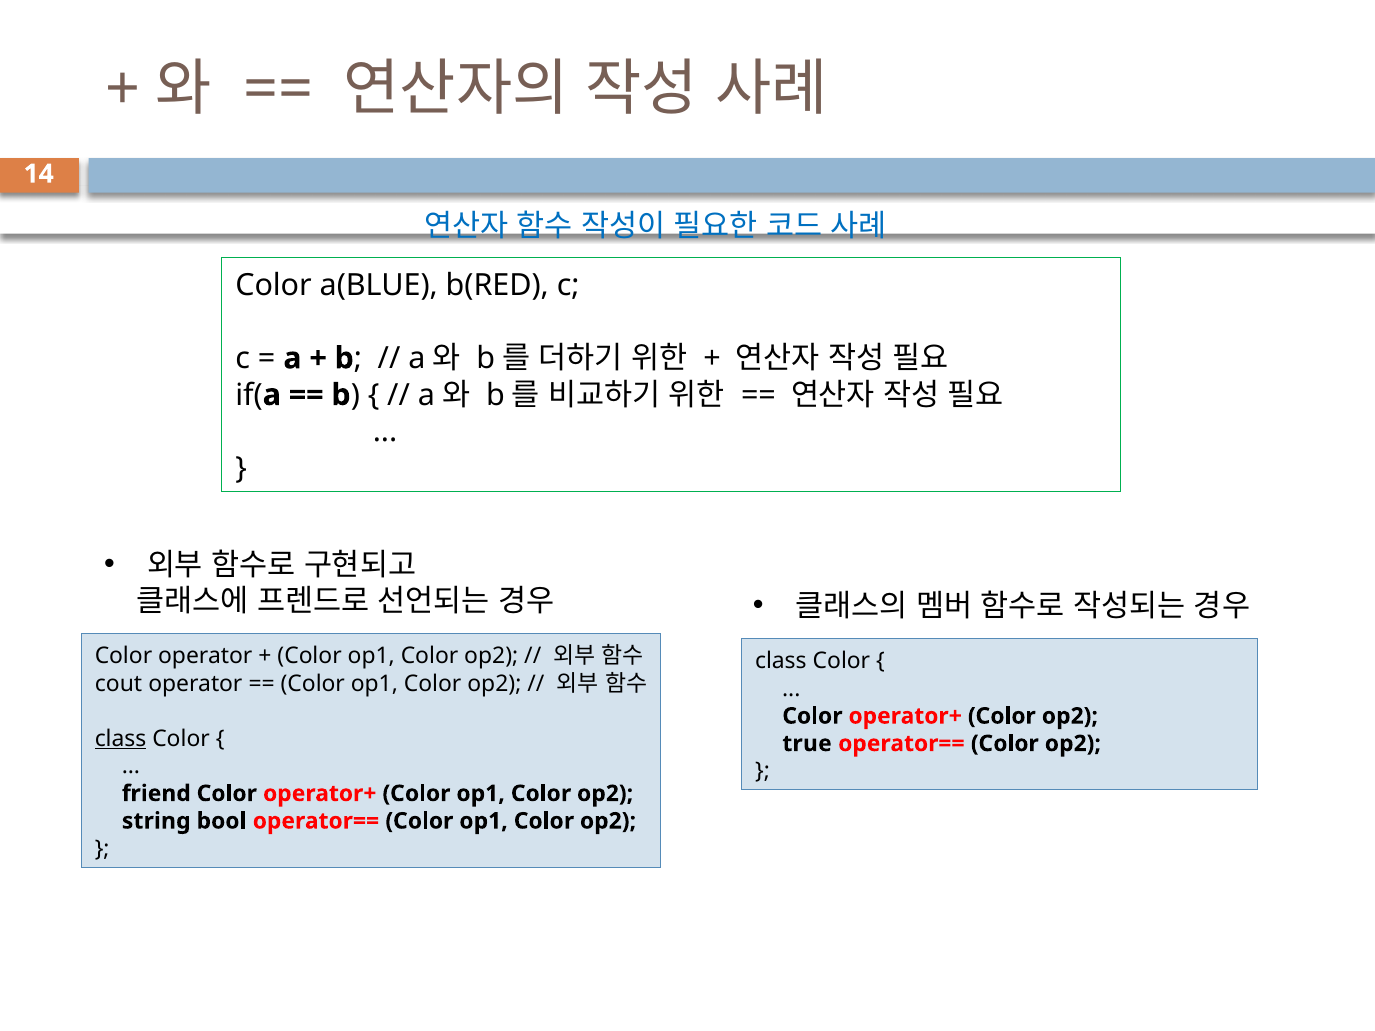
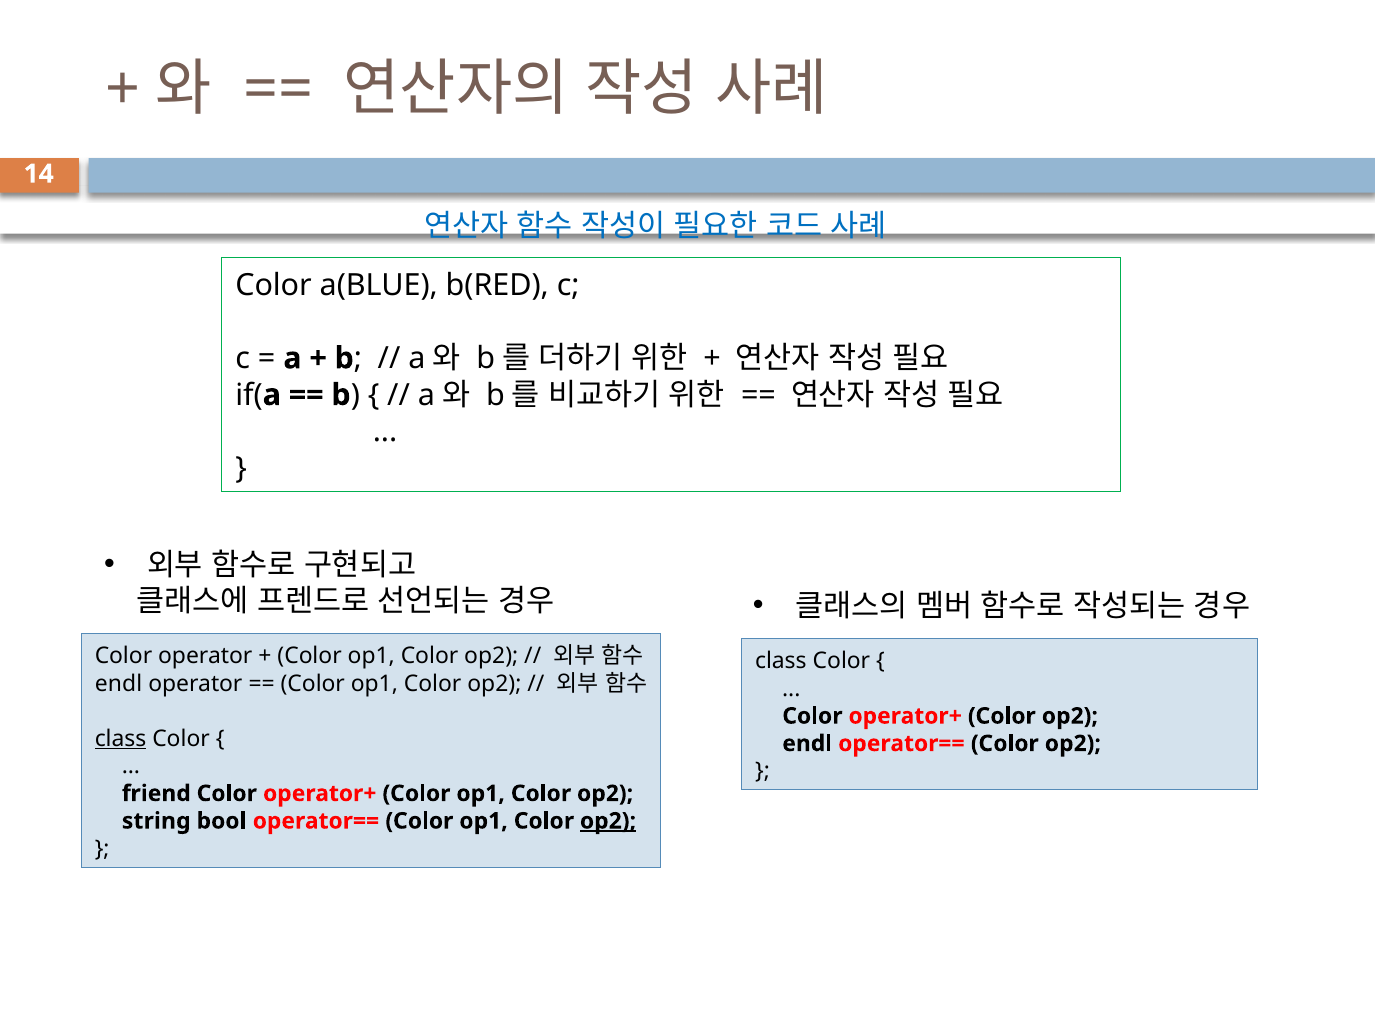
cout at (119, 684): cout -> endl
true at (807, 744): true -> endl
op2 at (608, 821) underline: none -> present
